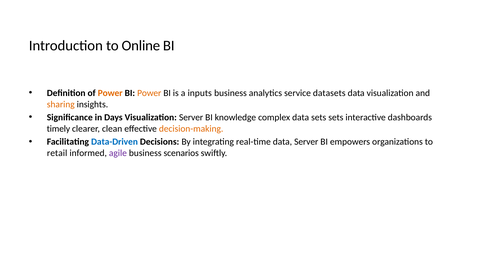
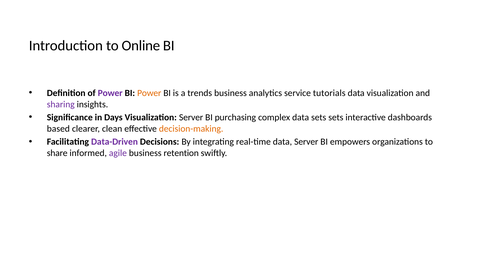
Power at (110, 93) colour: orange -> purple
inputs: inputs -> trends
datasets: datasets -> tutorials
sharing colour: orange -> purple
knowledge: knowledge -> purchasing
timely: timely -> based
Data-Driven colour: blue -> purple
retail: retail -> share
scenarios: scenarios -> retention
